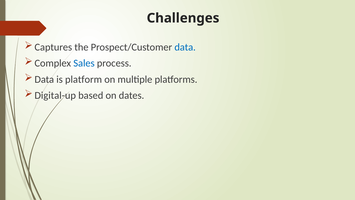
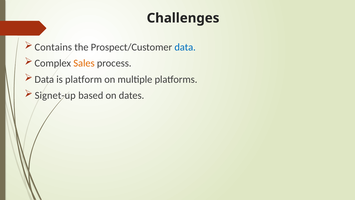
Captures: Captures -> Contains
Sales colour: blue -> orange
Digital-up: Digital-up -> Signet-up
